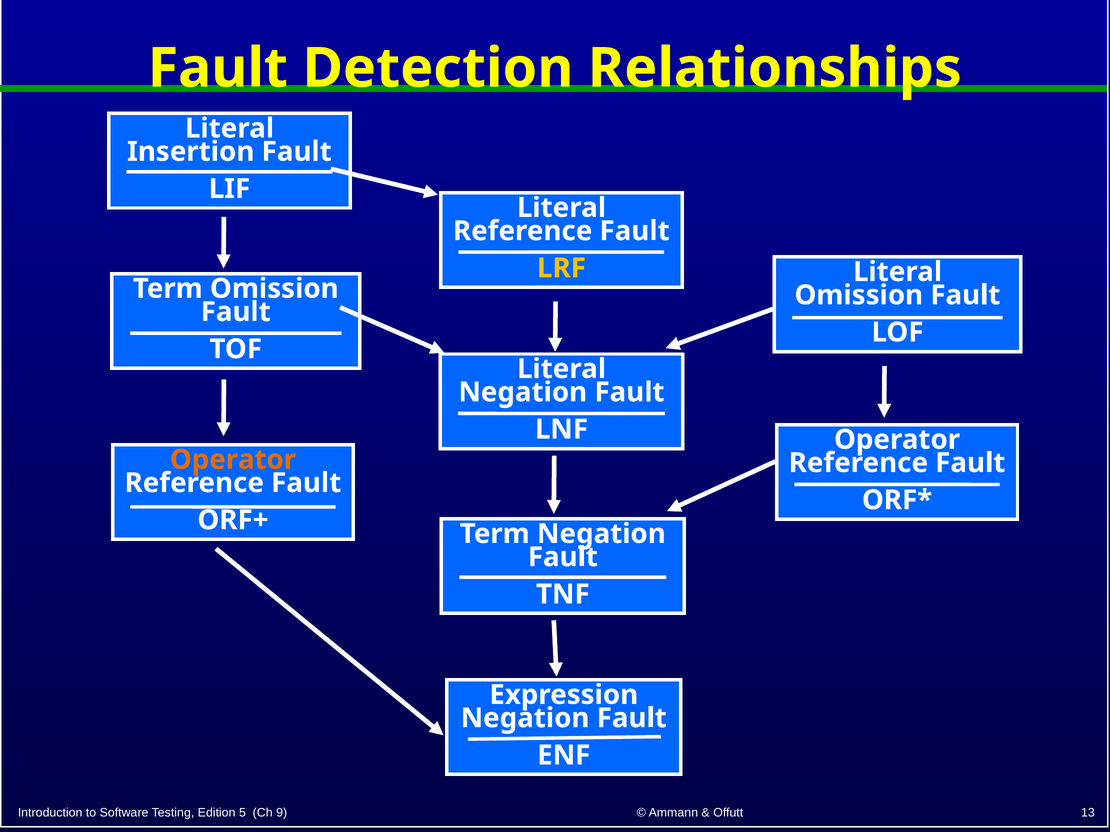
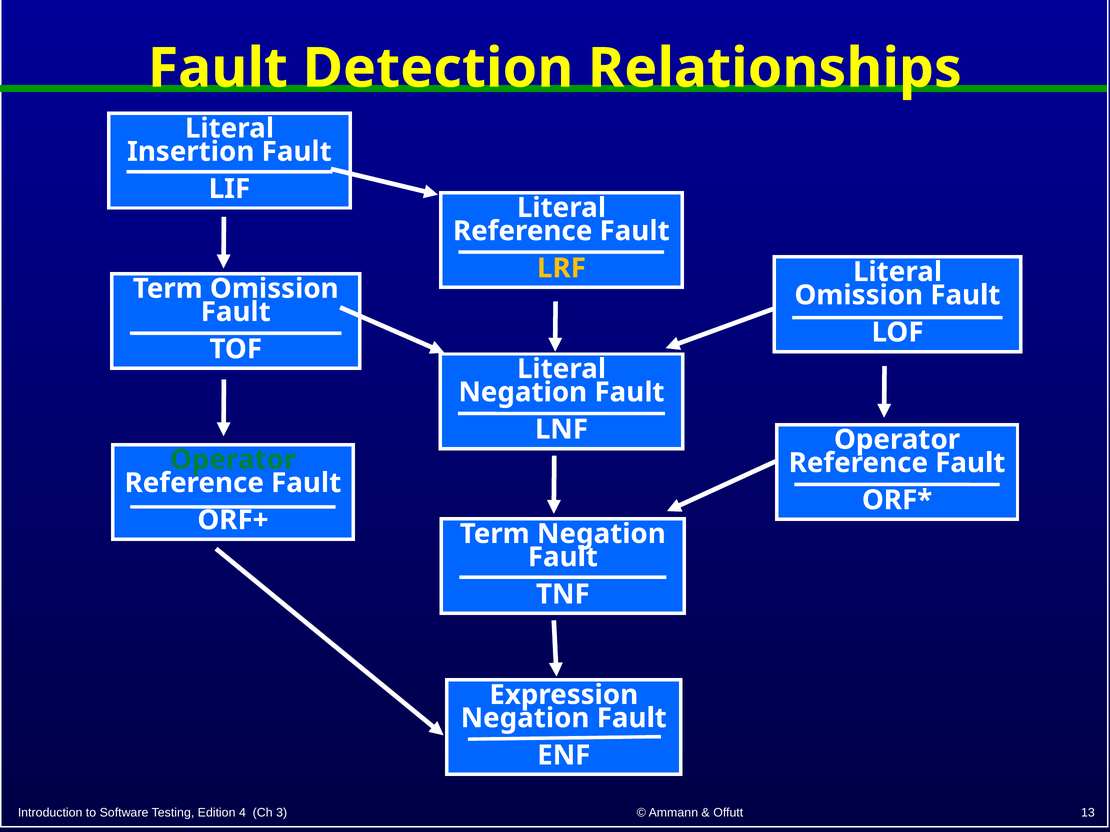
Operator at (233, 460) colour: orange -> green
5: 5 -> 4
9: 9 -> 3
